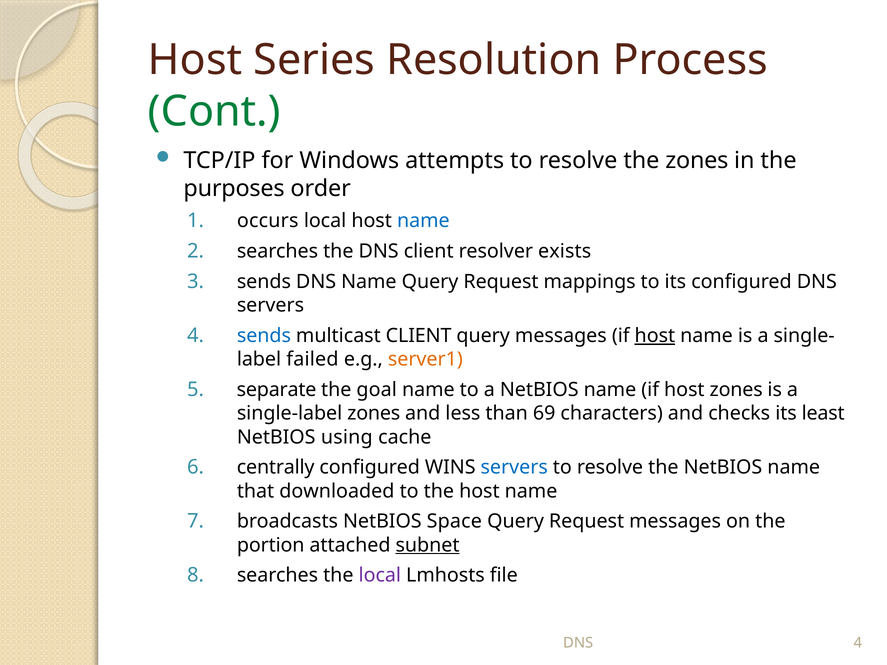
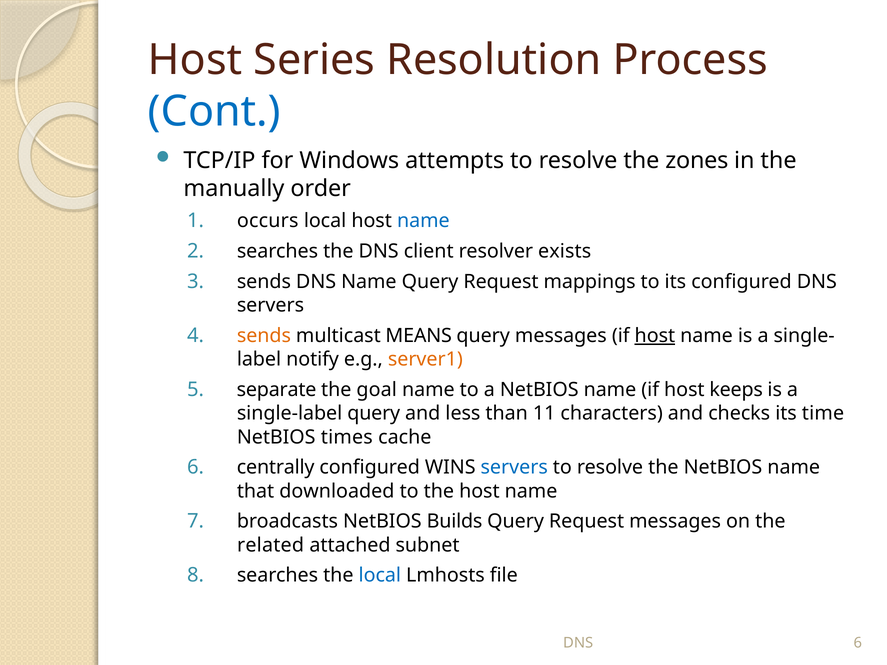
Cont colour: green -> blue
purposes: purposes -> manually
sends at (264, 336) colour: blue -> orange
multicast CLIENT: CLIENT -> MEANS
failed: failed -> notify
host zones: zones -> keeps
single-label zones: zones -> query
69: 69 -> 11
least: least -> time
using: using -> times
Space: Space -> Builds
portion: portion -> related
subnet underline: present -> none
local at (380, 576) colour: purple -> blue
DNS 4: 4 -> 6
